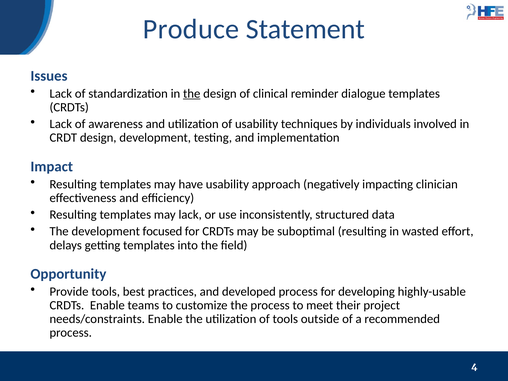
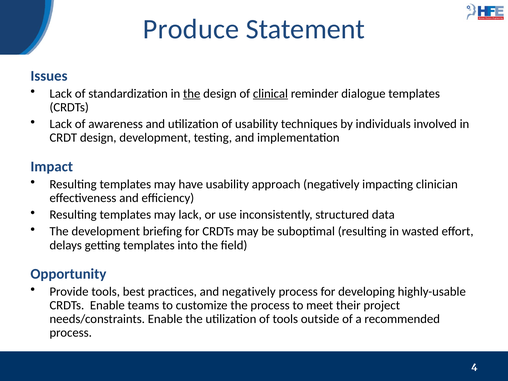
clinical underline: none -> present
focused: focused -> briefing
and developed: developed -> negatively
